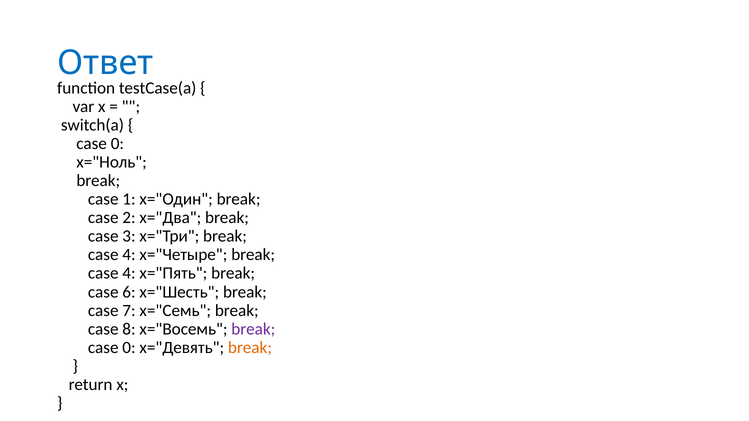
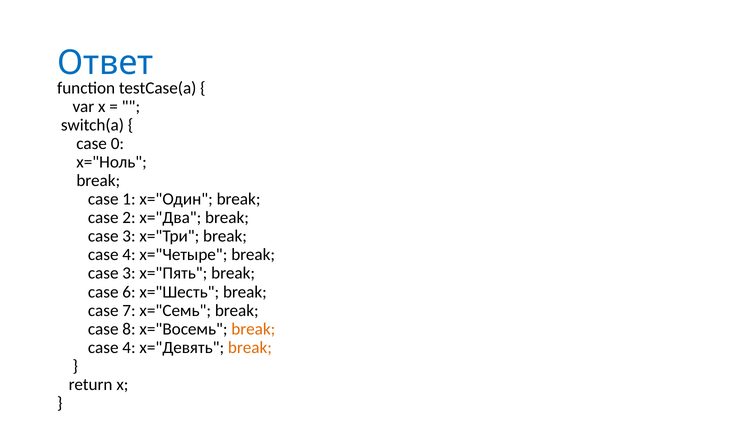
4 at (129, 274): 4 -> 3
break at (253, 329) colour: purple -> orange
0 at (129, 348): 0 -> 4
